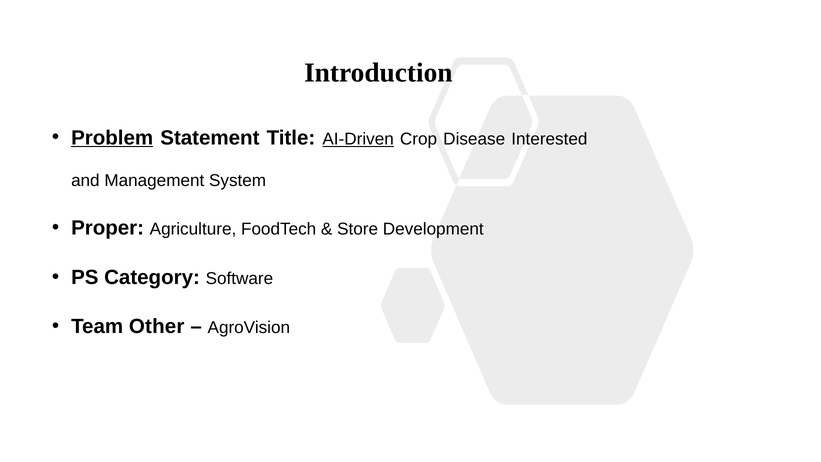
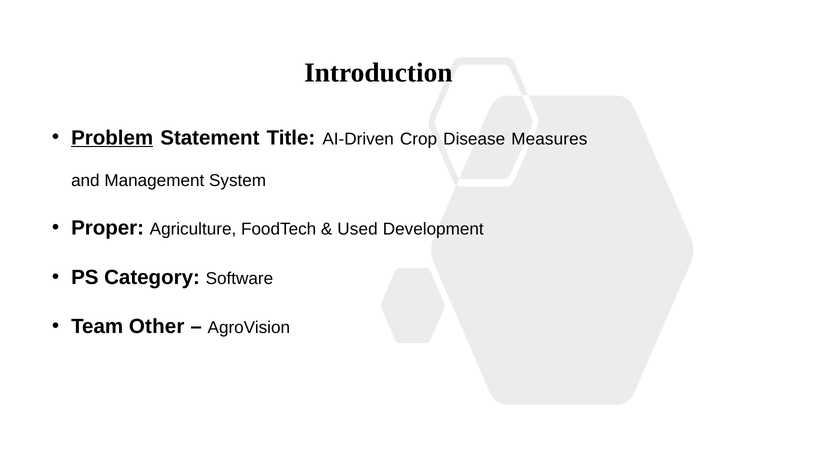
AI-Driven underline: present -> none
Interested: Interested -> Measures
Store: Store -> Used
